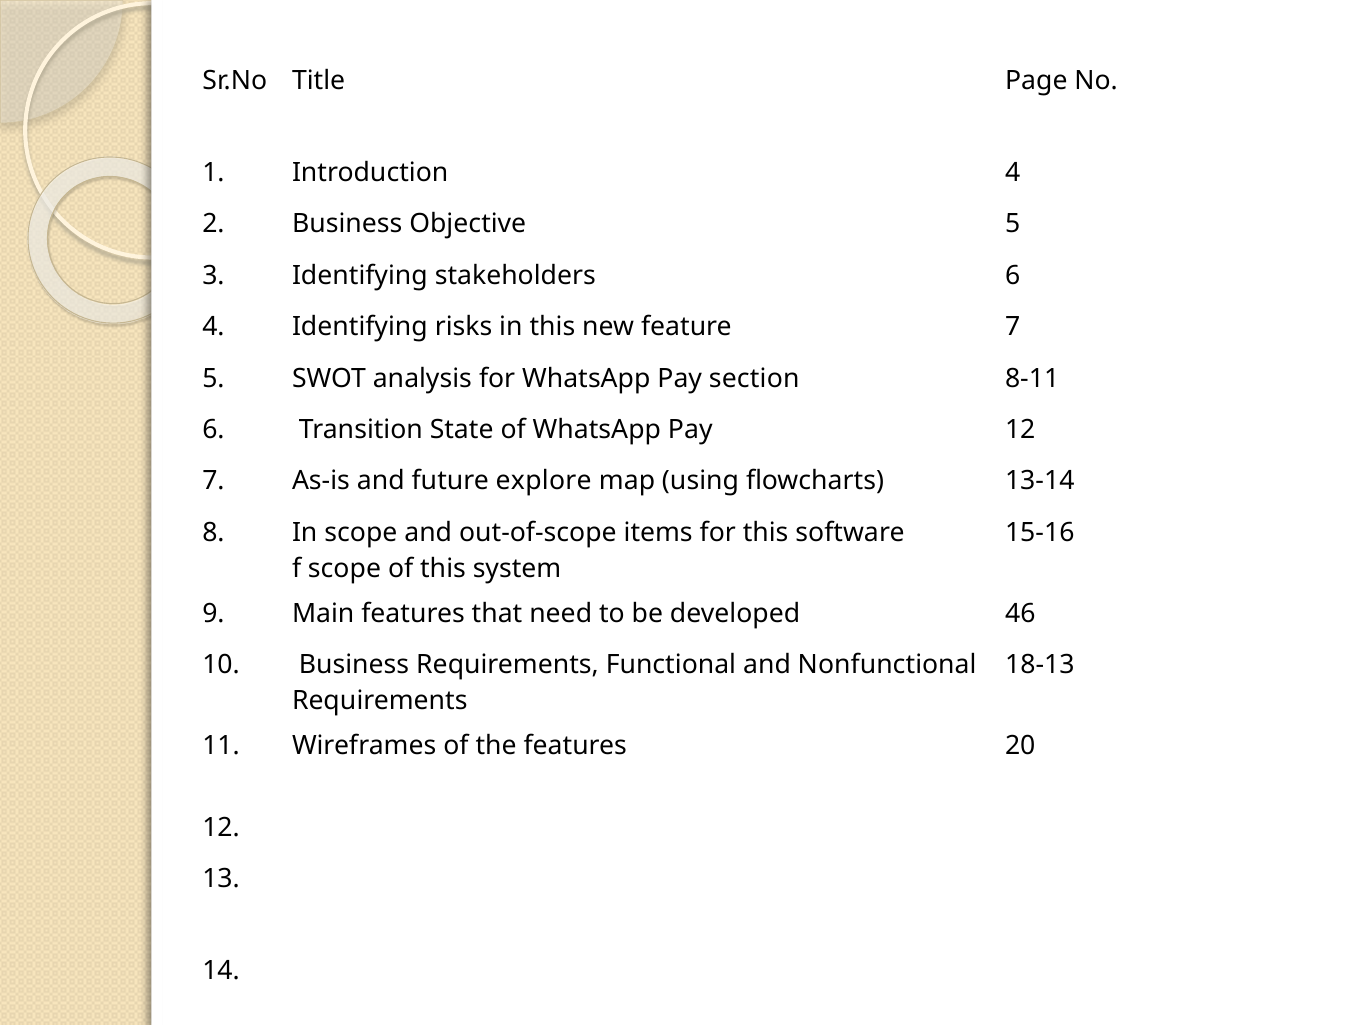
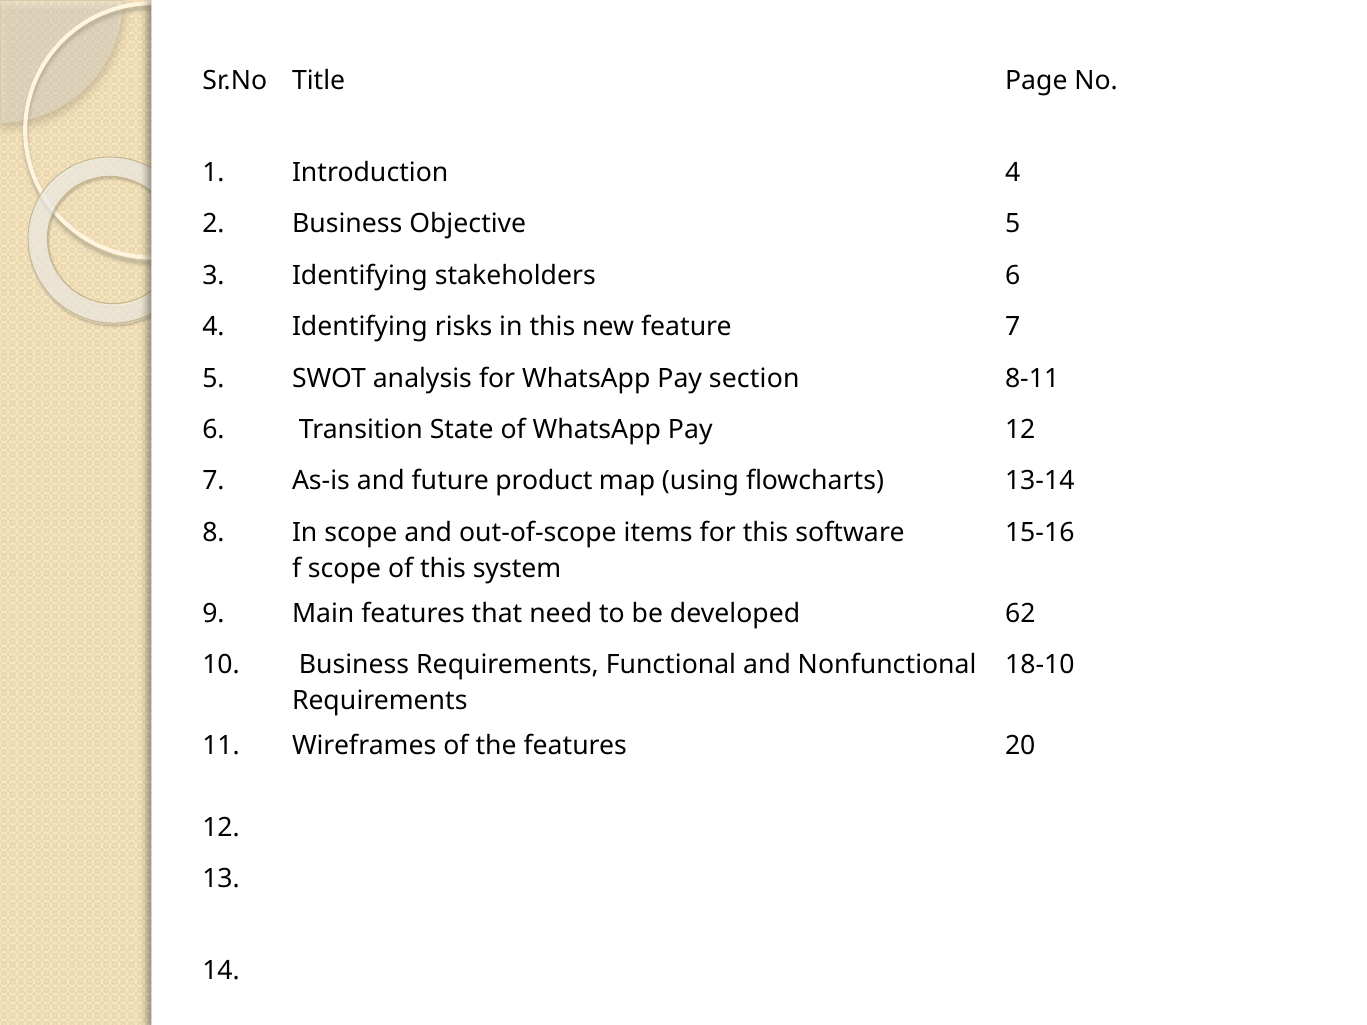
explore: explore -> product
46: 46 -> 62
18-13: 18-13 -> 18-10
